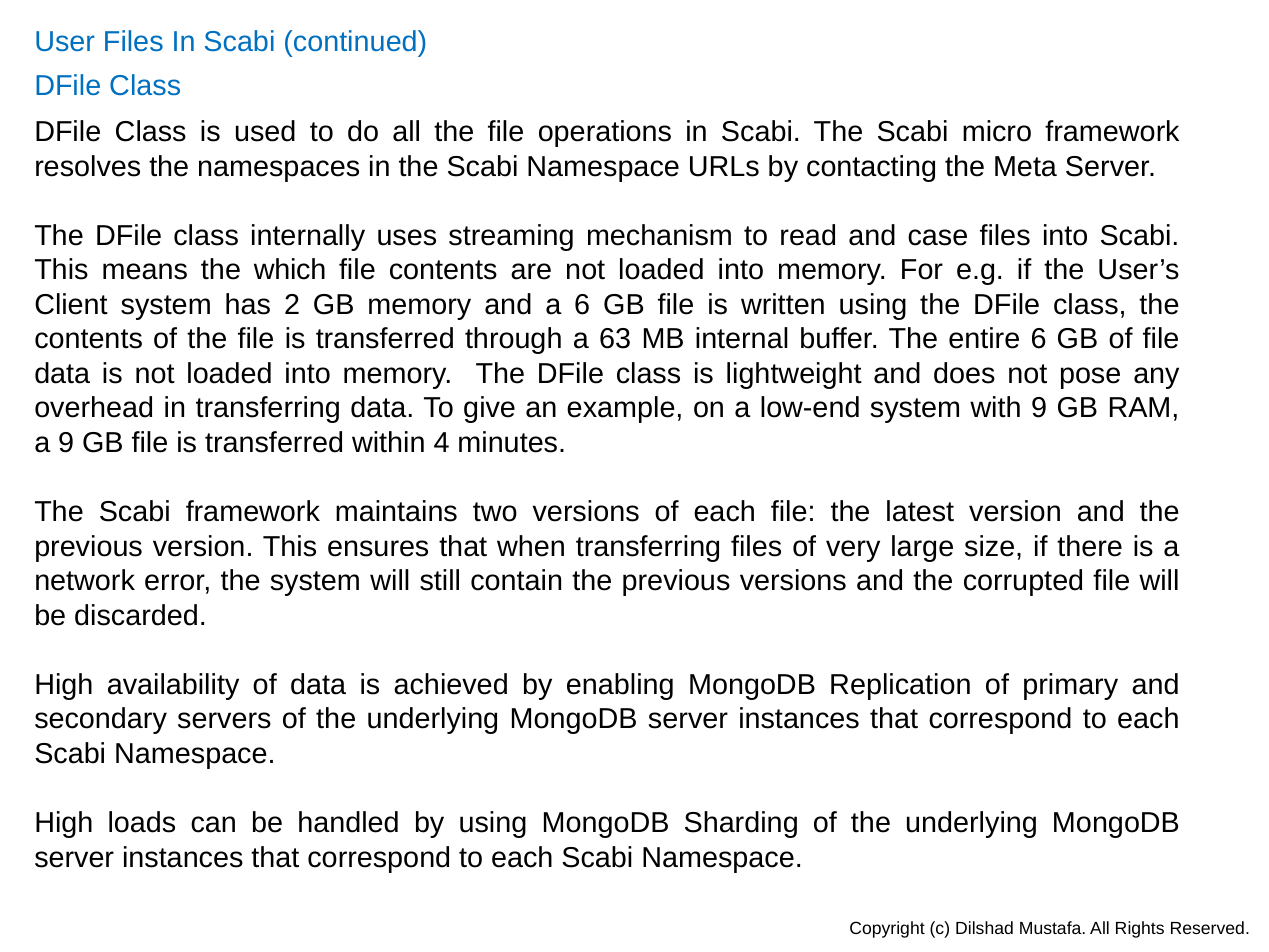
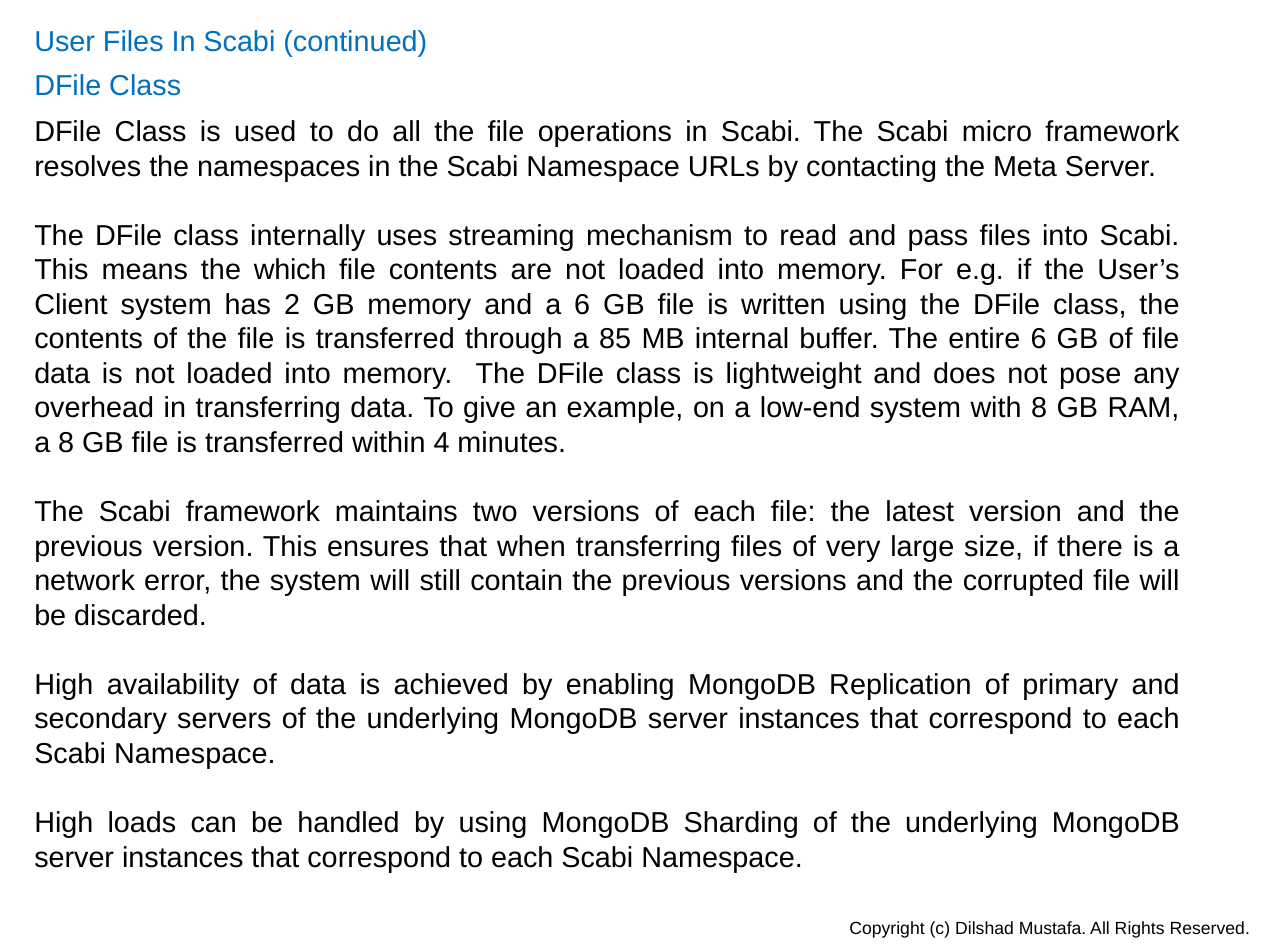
case: case -> pass
63: 63 -> 85
with 9: 9 -> 8
a 9: 9 -> 8
